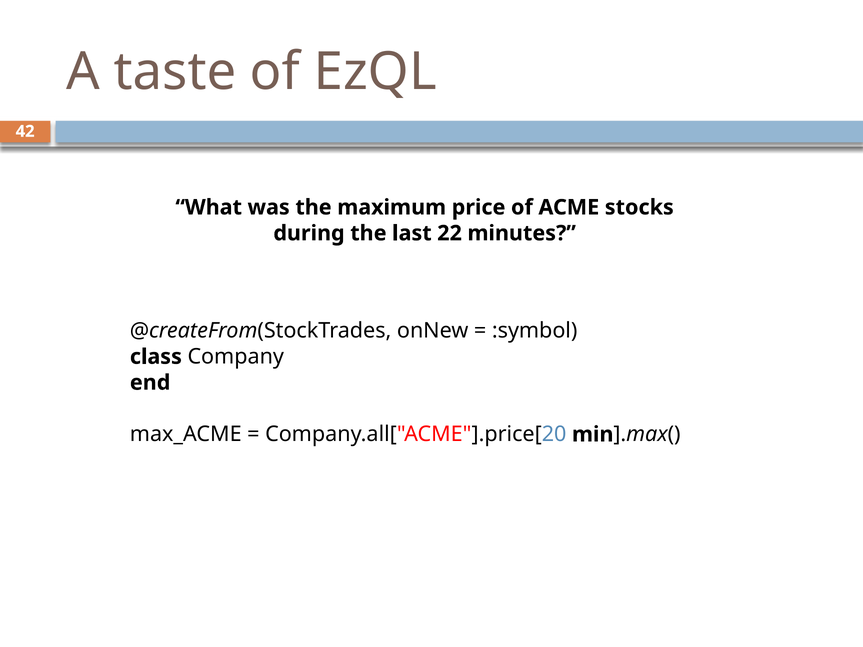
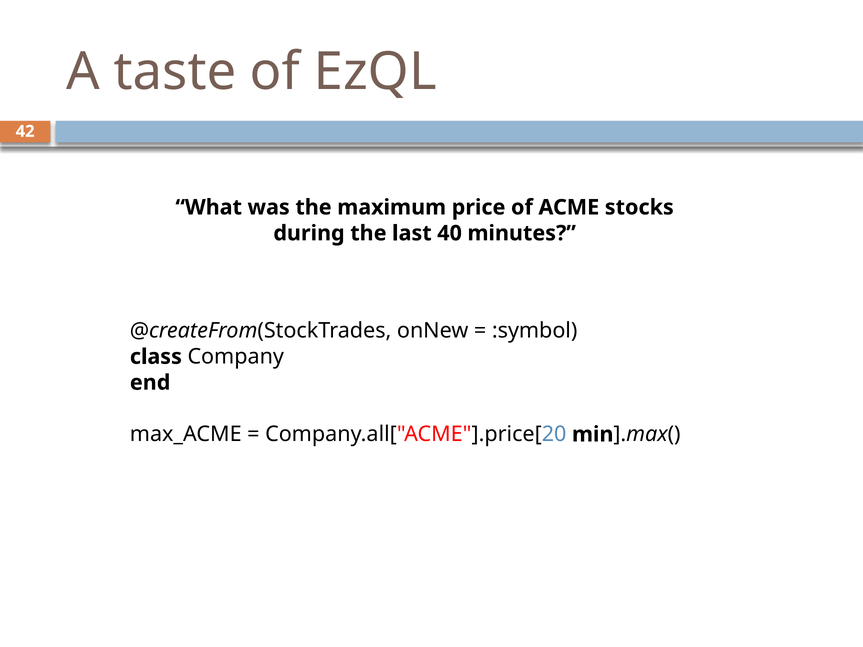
22: 22 -> 40
